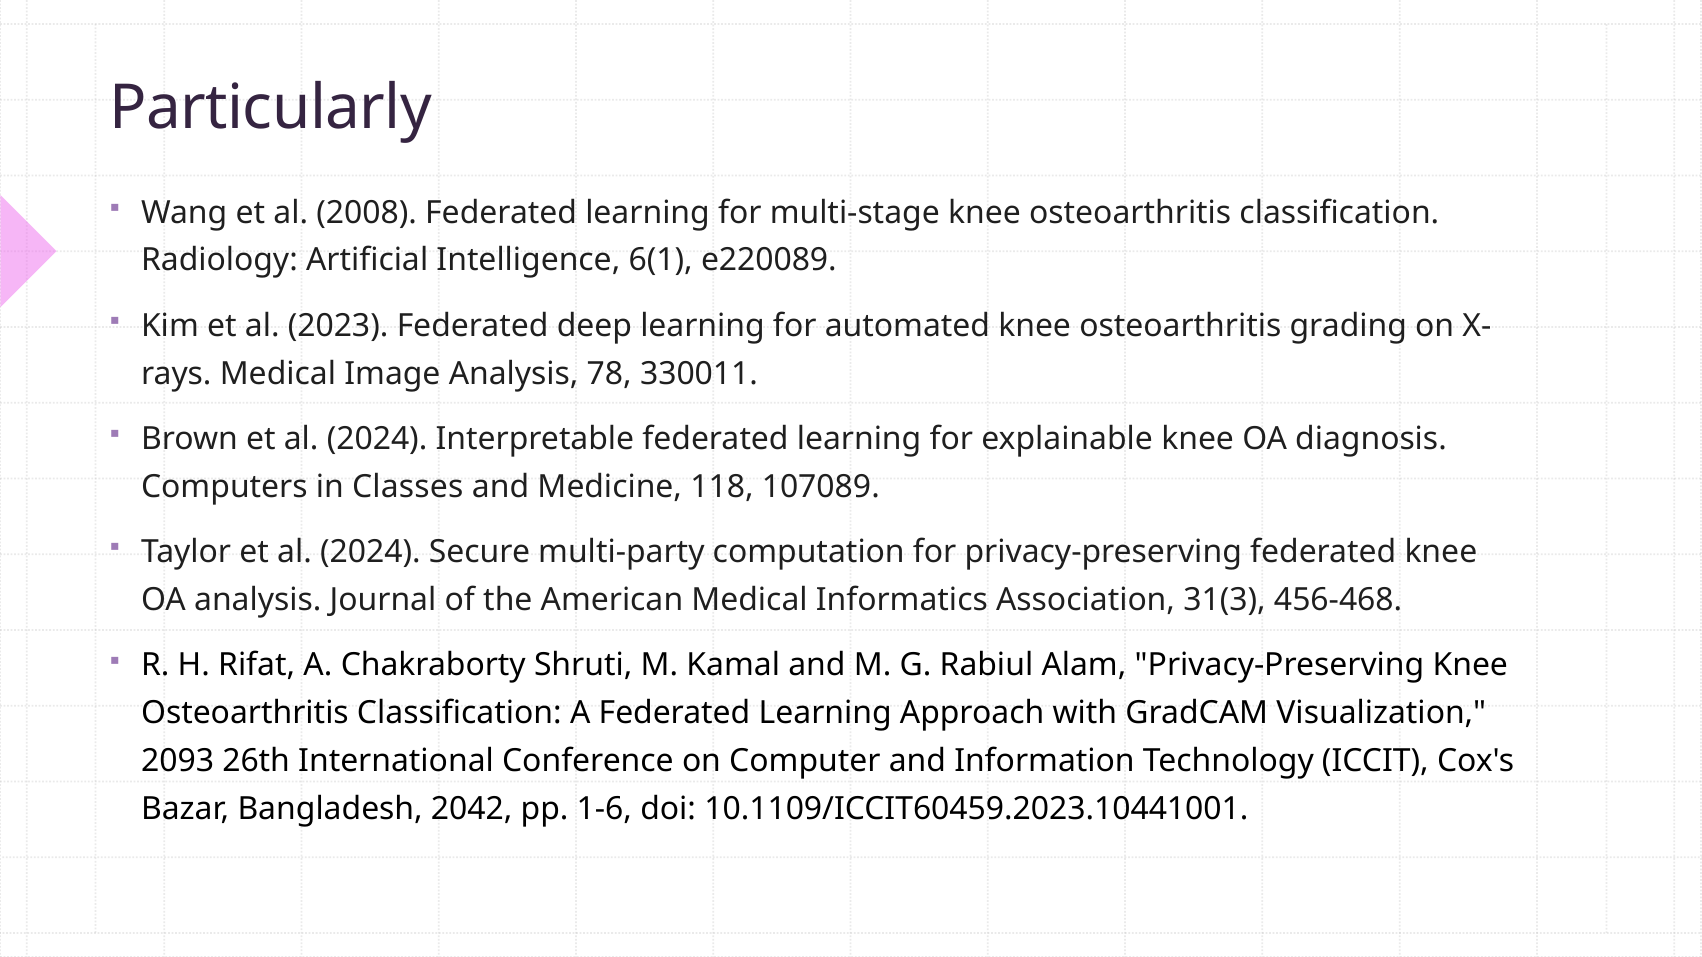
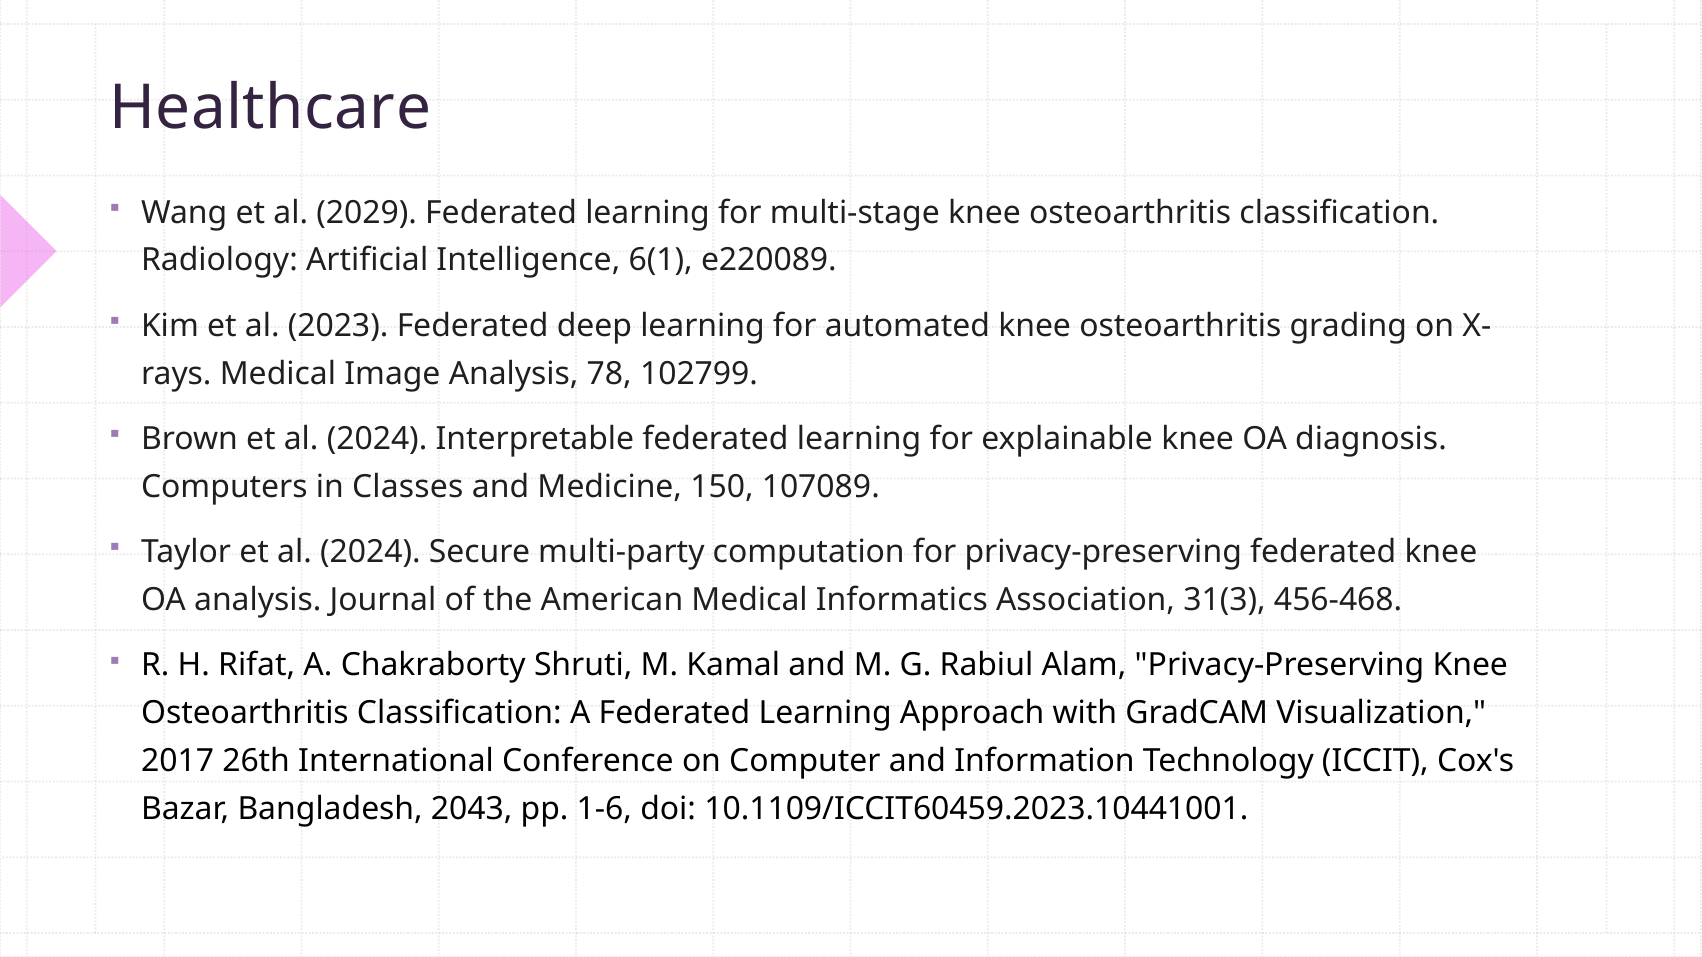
Particularly: Particularly -> Healthcare
2008: 2008 -> 2029
330011: 330011 -> 102799
118: 118 -> 150
2093: 2093 -> 2017
2042: 2042 -> 2043
